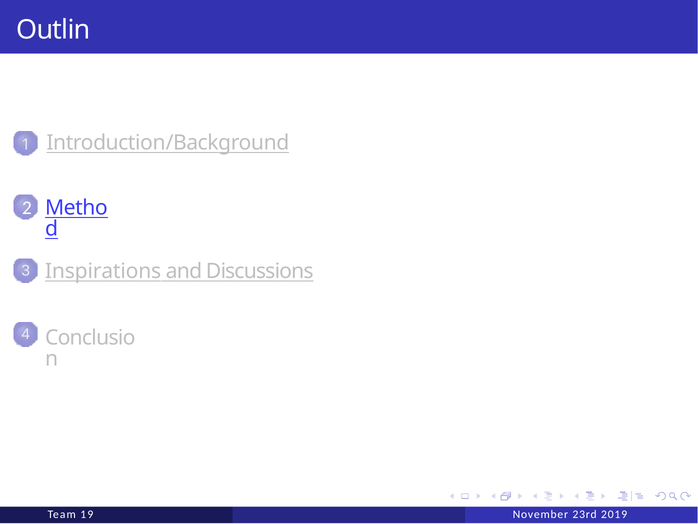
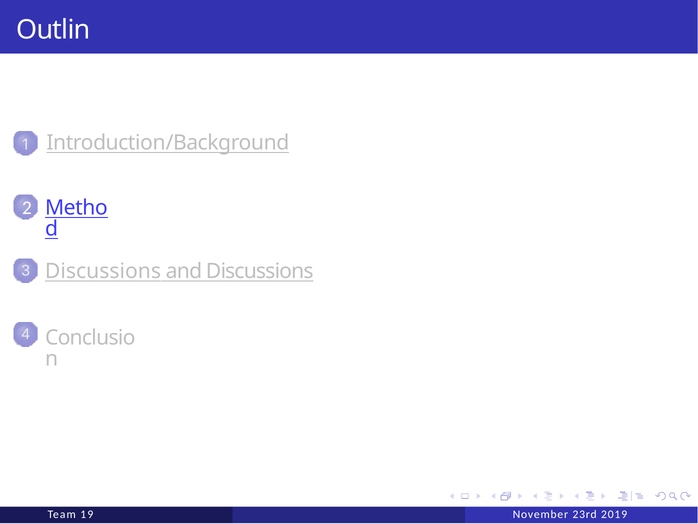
Inspirations at (103, 271): Inspirations -> Discussions
